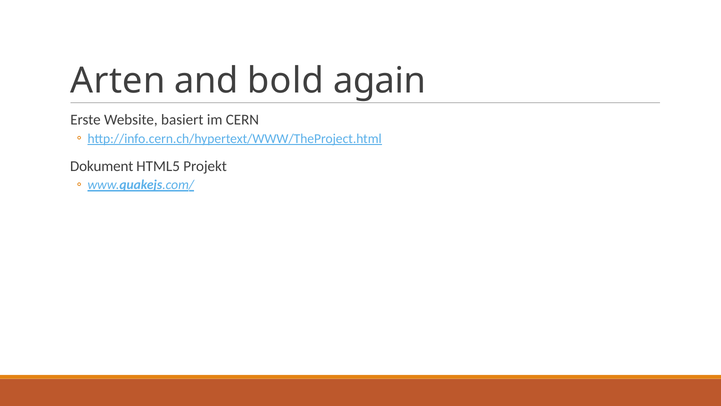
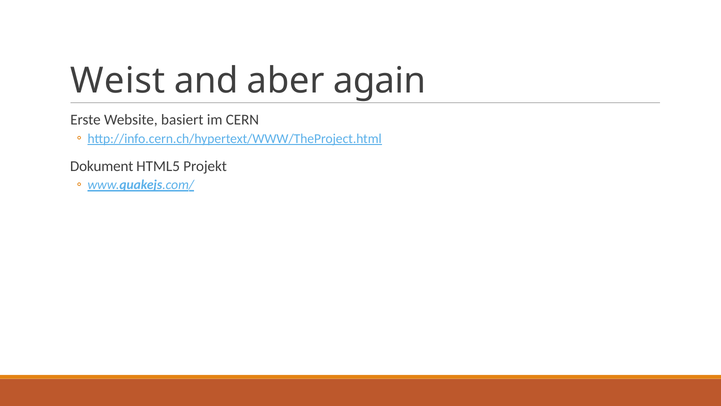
Arten: Arten -> Weist
bold: bold -> aber
